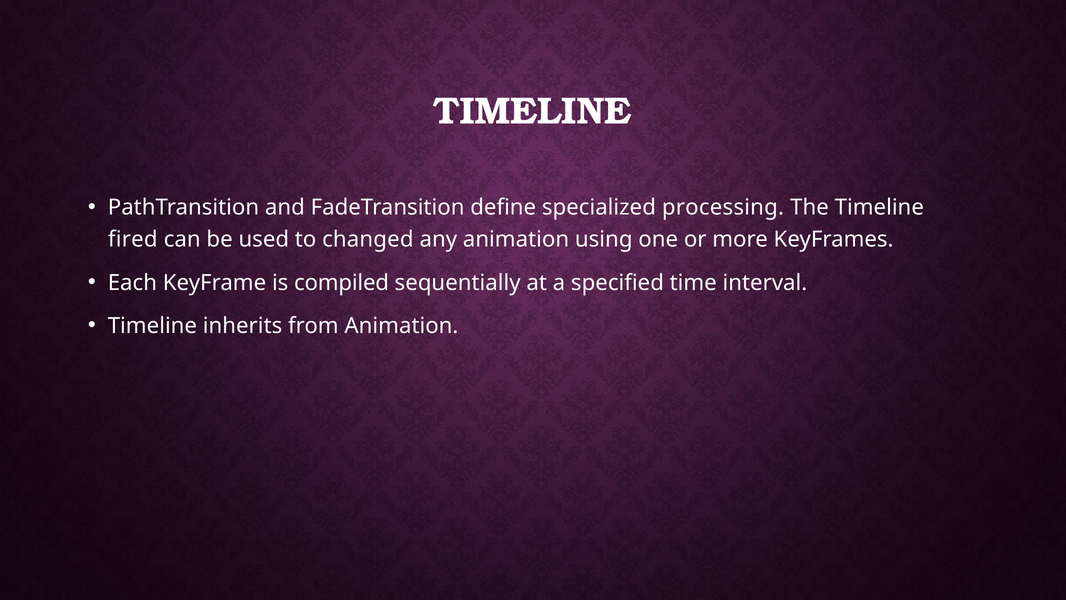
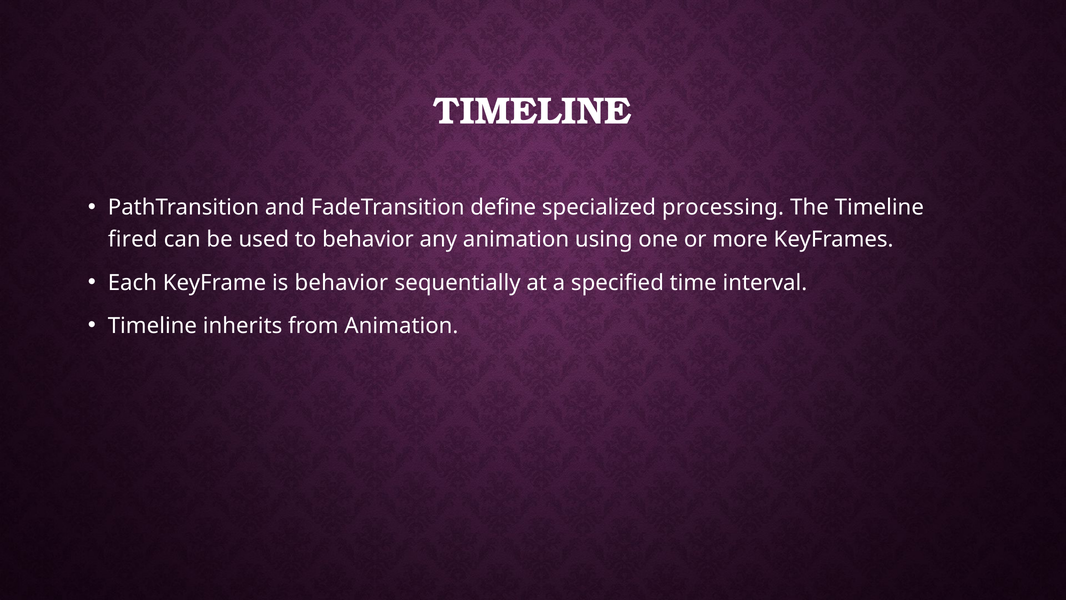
to changed: changed -> behavior
is compiled: compiled -> behavior
